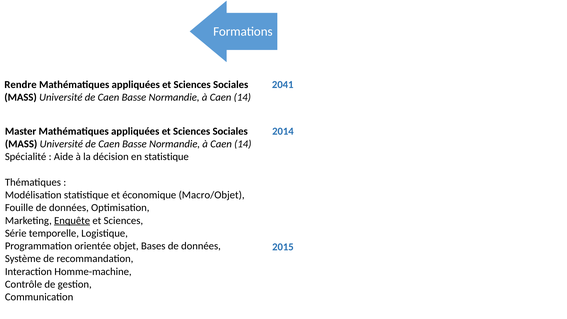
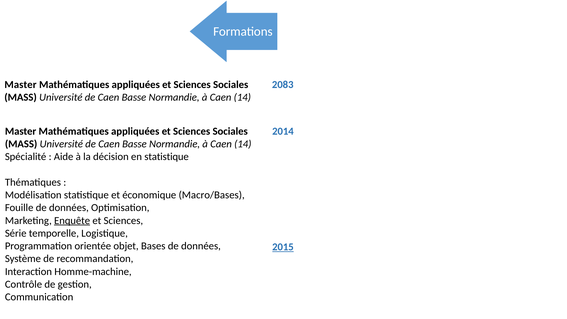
Rendre at (21, 85): Rendre -> Master
2041: 2041 -> 2083
Macro/Objet: Macro/Objet -> Macro/Bases
2015 underline: none -> present
